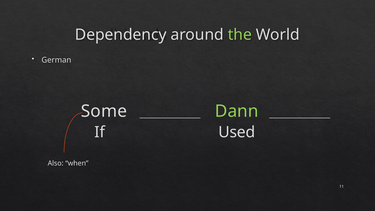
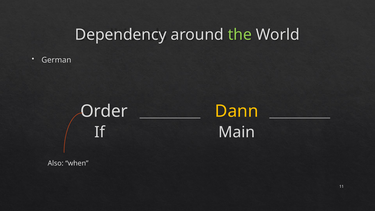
Some: Some -> Order
Dann colour: light green -> yellow
Used: Used -> Main
